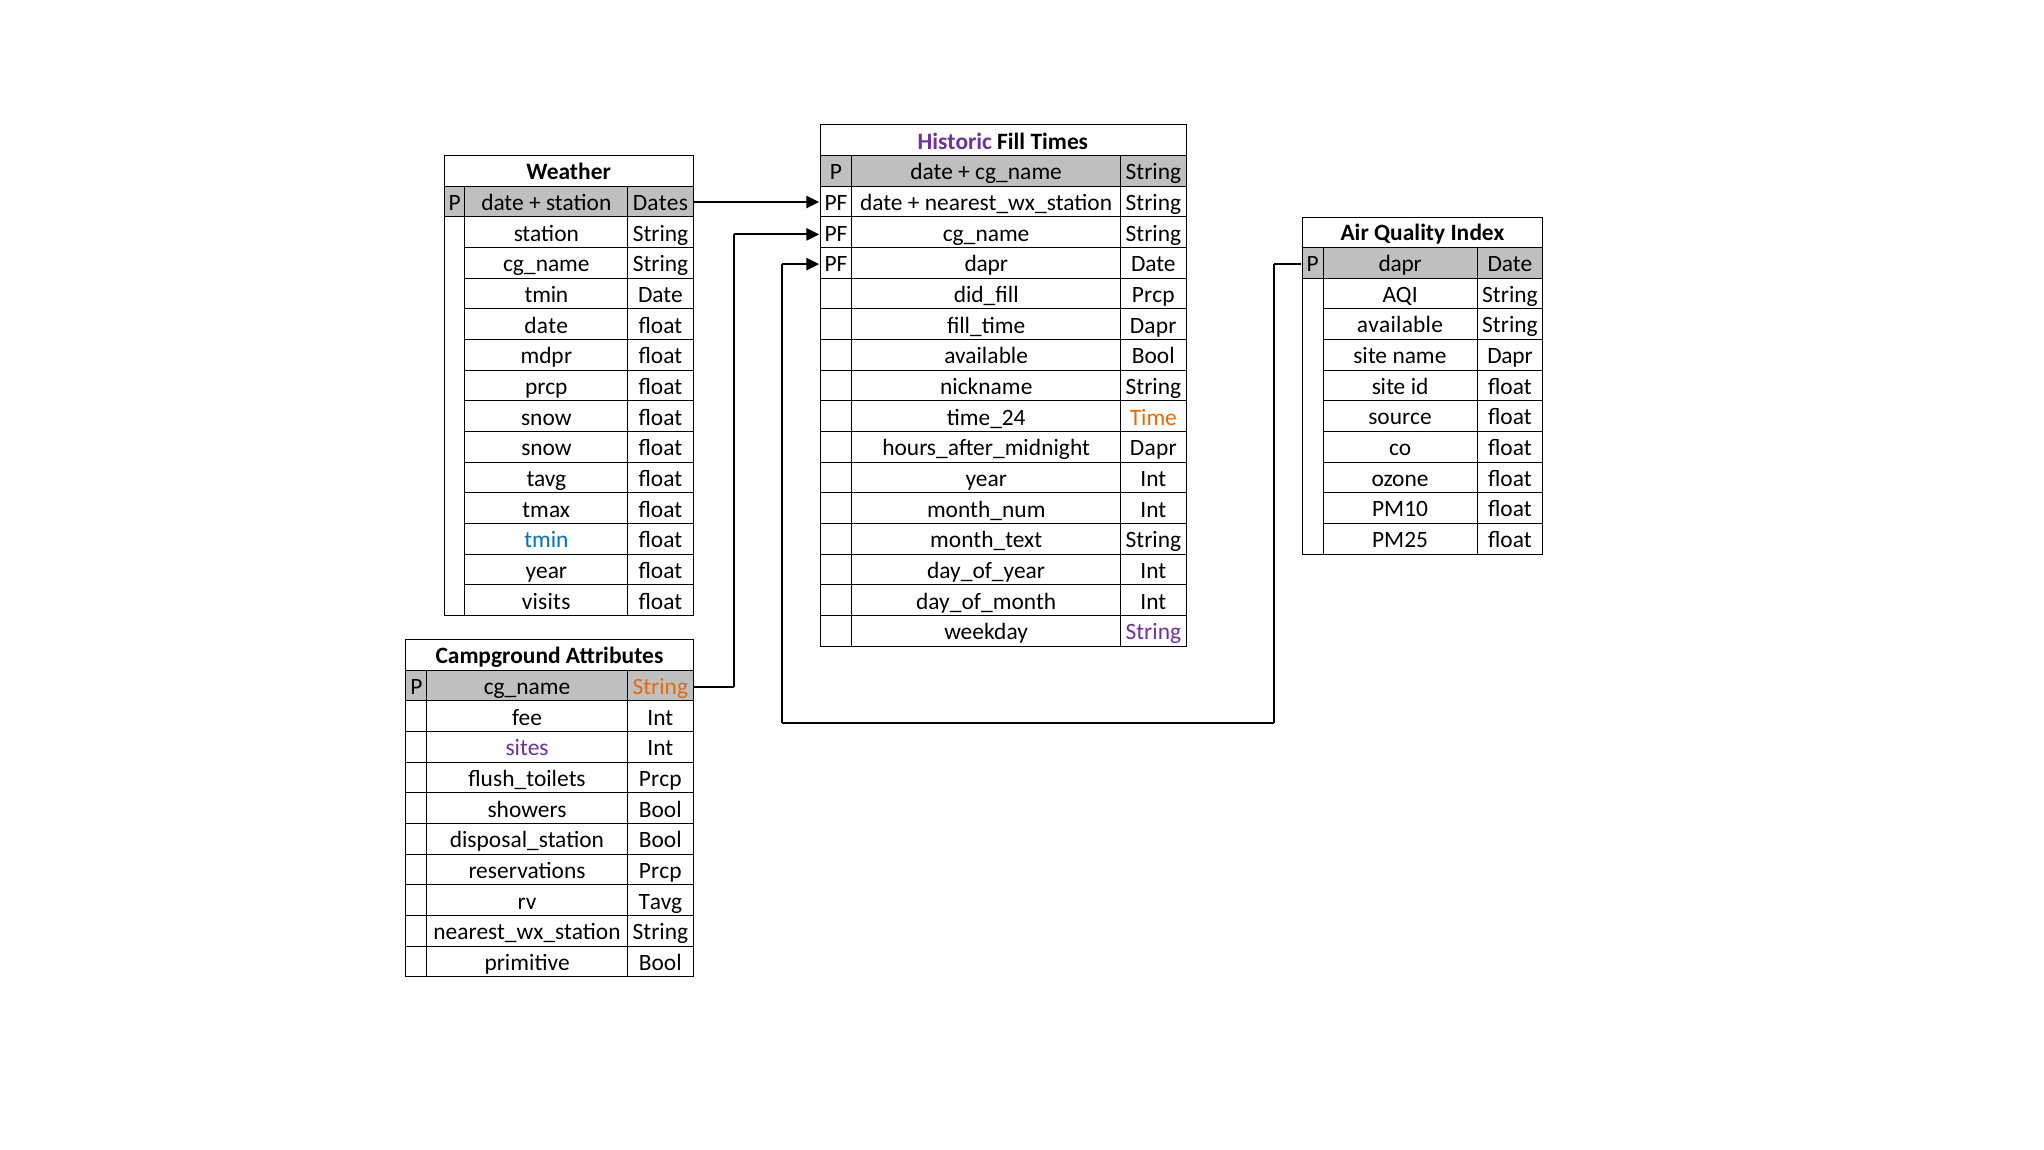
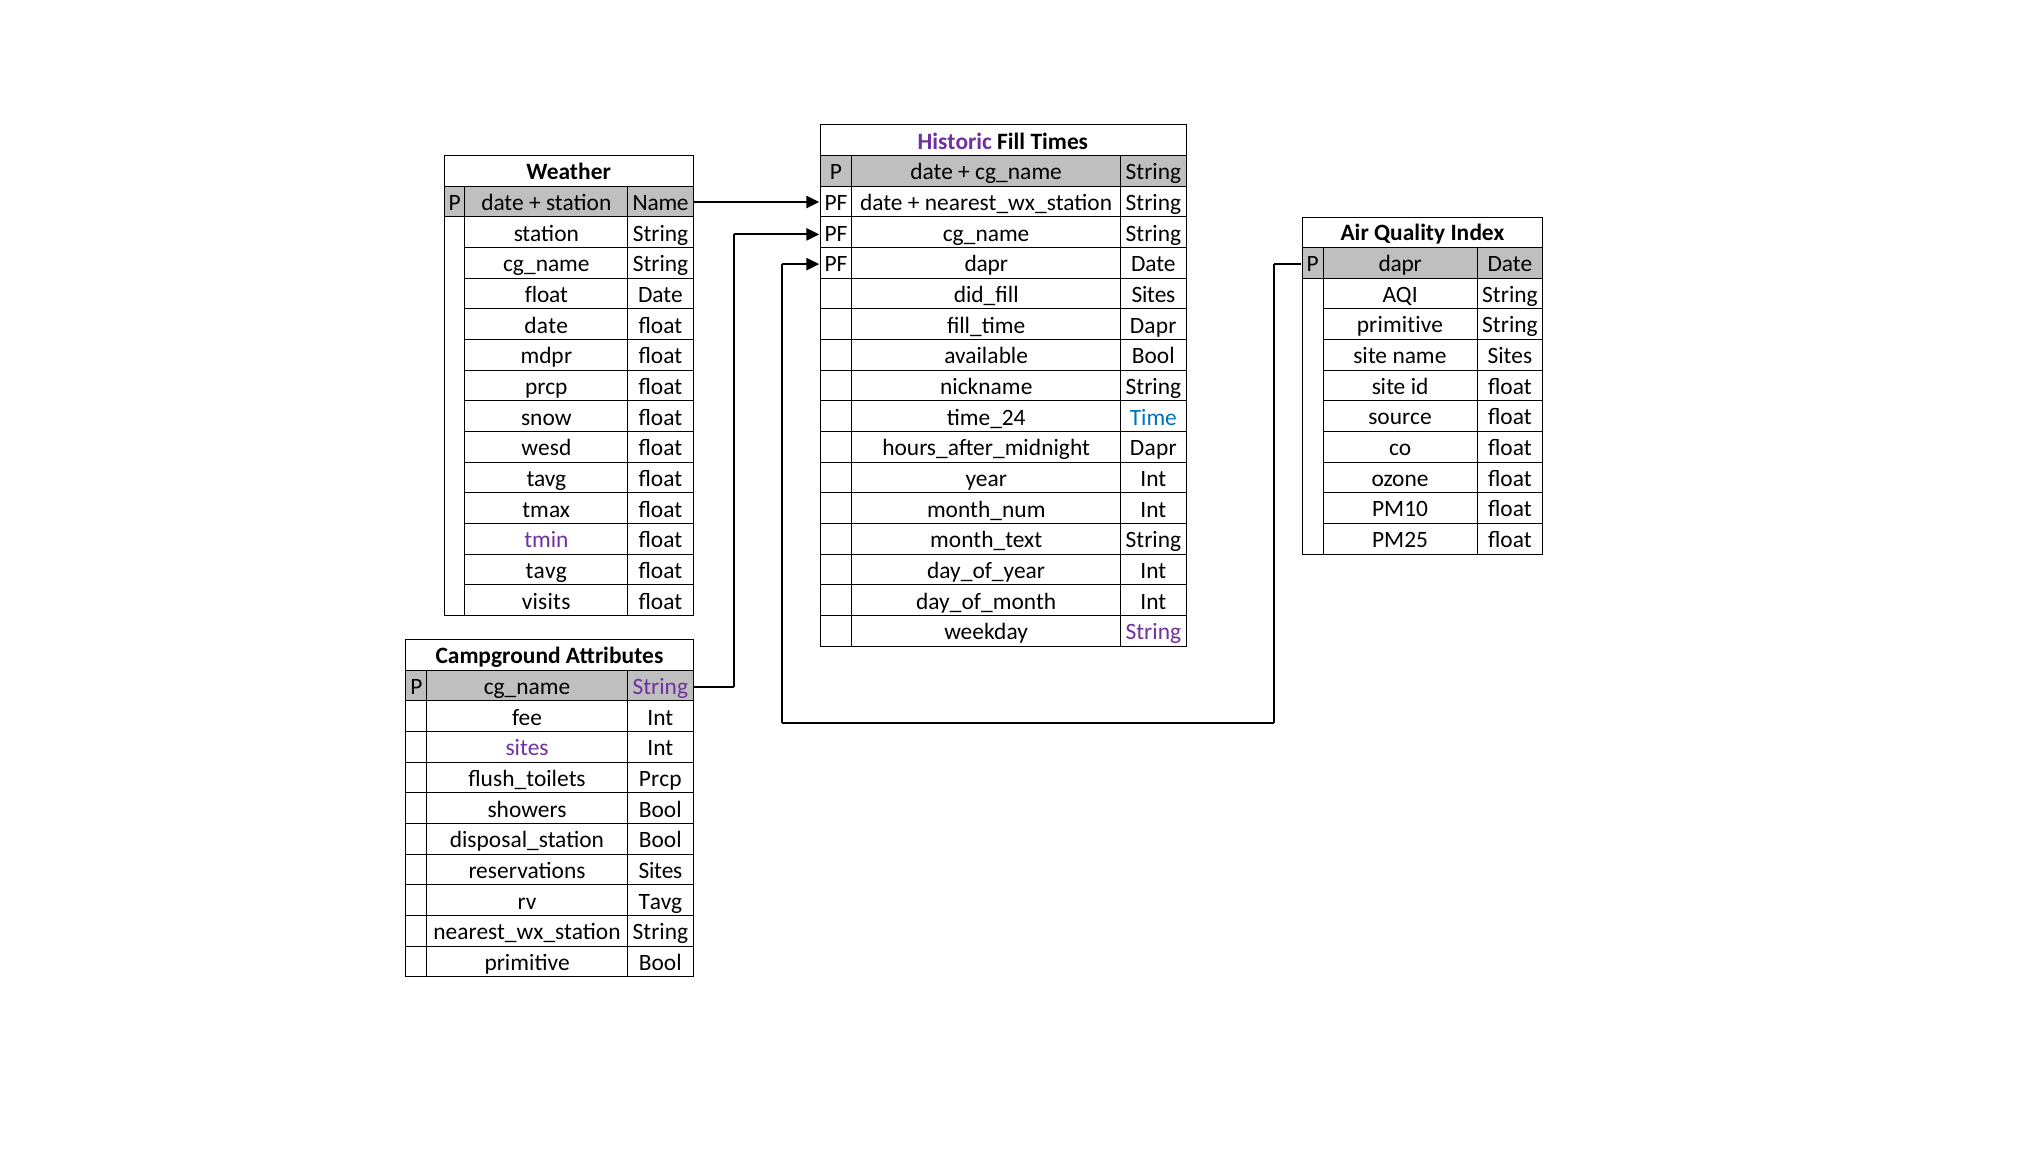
station Dates: Dates -> Name
tmin at (546, 295): tmin -> float
Prcp at (1153, 295): Prcp -> Sites
available at (1400, 325): available -> primitive
name Dapr: Dapr -> Sites
Time colour: orange -> blue
snow at (546, 448): snow -> wesd
tmin at (546, 540) colour: blue -> purple
year at (546, 571): year -> tavg
String at (660, 687) colour: orange -> purple
reservations Prcp: Prcp -> Sites
